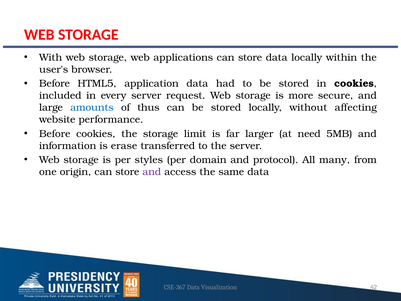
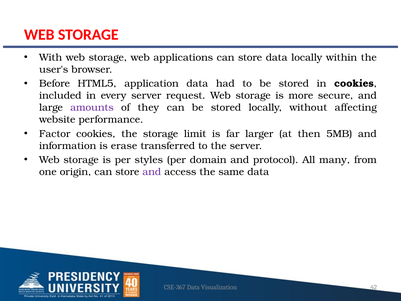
amounts colour: blue -> purple
thus: thus -> they
Before at (55, 134): Before -> Factor
need: need -> then
